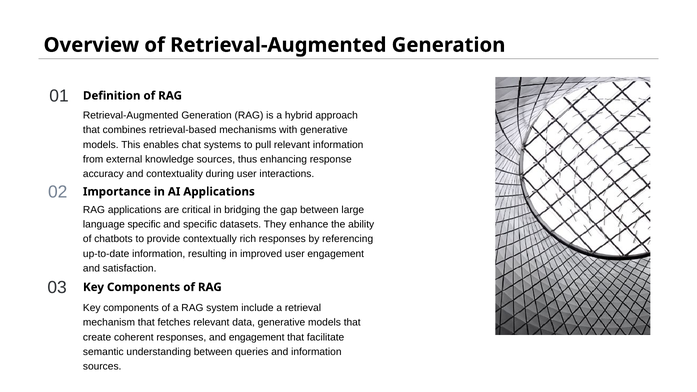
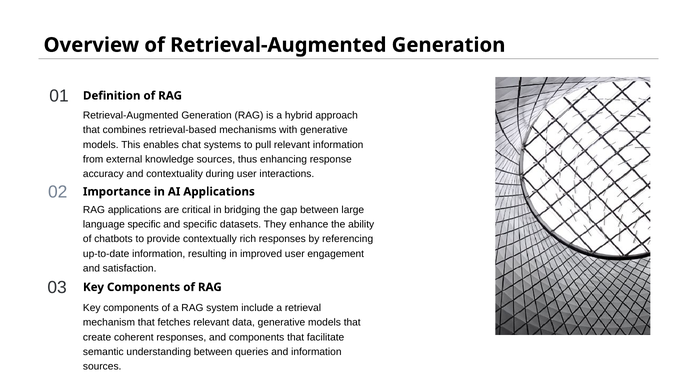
and engagement: engagement -> components
